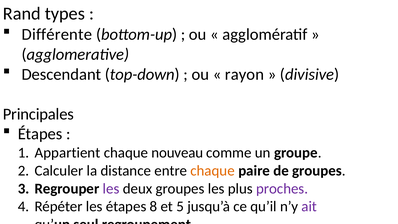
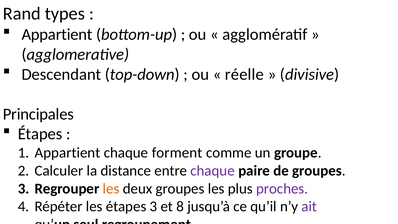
Différente at (57, 34): Différente -> Appartient
rayon: rayon -> réelle
nouveau: nouveau -> forment
chaque at (212, 171) colour: orange -> purple
les at (111, 189) colour: purple -> orange
étapes 8: 8 -> 3
5: 5 -> 8
